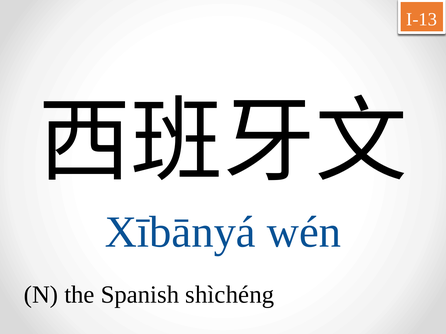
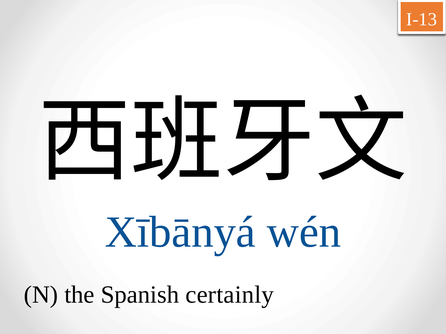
shìchéng: shìchéng -> certainly
